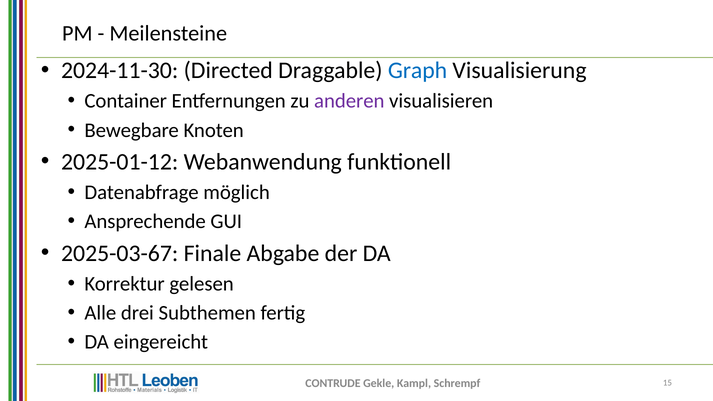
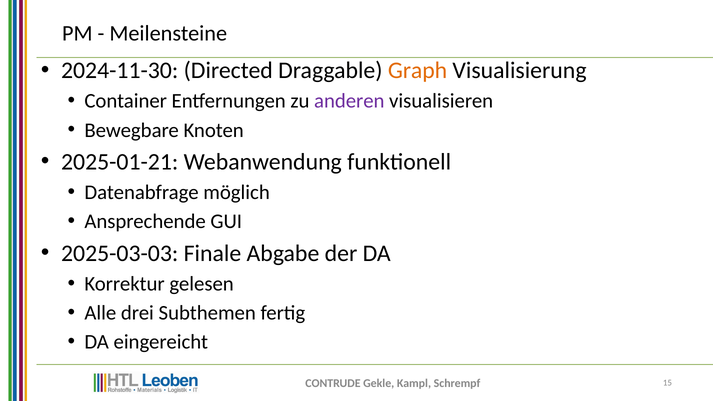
Graph colour: blue -> orange
2025-01-12: 2025-01-12 -> 2025-01-21
2025-03-67: 2025-03-67 -> 2025-03-03
